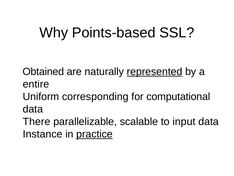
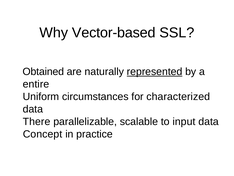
Points-based: Points-based -> Vector-based
corresponding: corresponding -> circumstances
computational: computational -> characterized
Instance: Instance -> Concept
practice underline: present -> none
